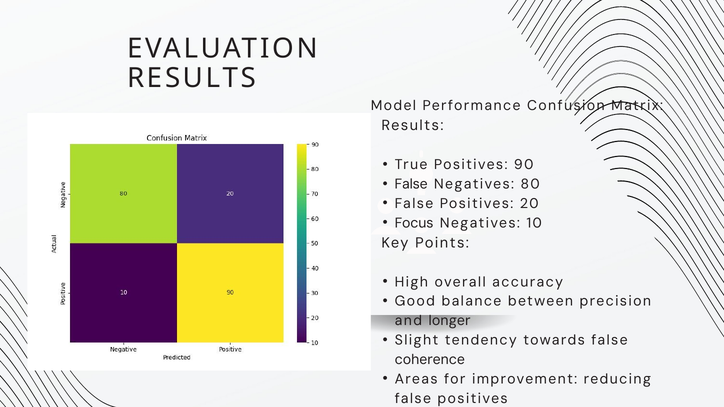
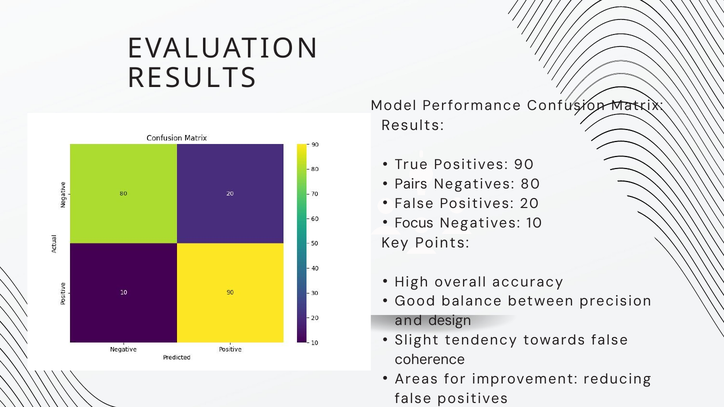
False at (411, 184): False -> Pairs
longer: longer -> design
